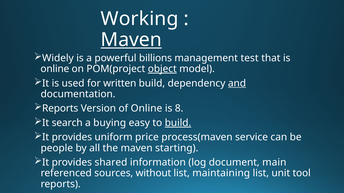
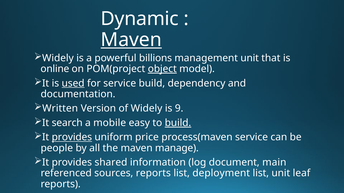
Working: Working -> Dynamic
management test: test -> unit
used underline: none -> present
for written: written -> service
and underline: present -> none
Reports at (60, 109): Reports -> Written
of Online: Online -> Widely
8: 8 -> 9
buying: buying -> mobile
provides at (72, 138) underline: none -> present
starting: starting -> manage
sources without: without -> reports
maintaining: maintaining -> deployment
tool: tool -> leaf
